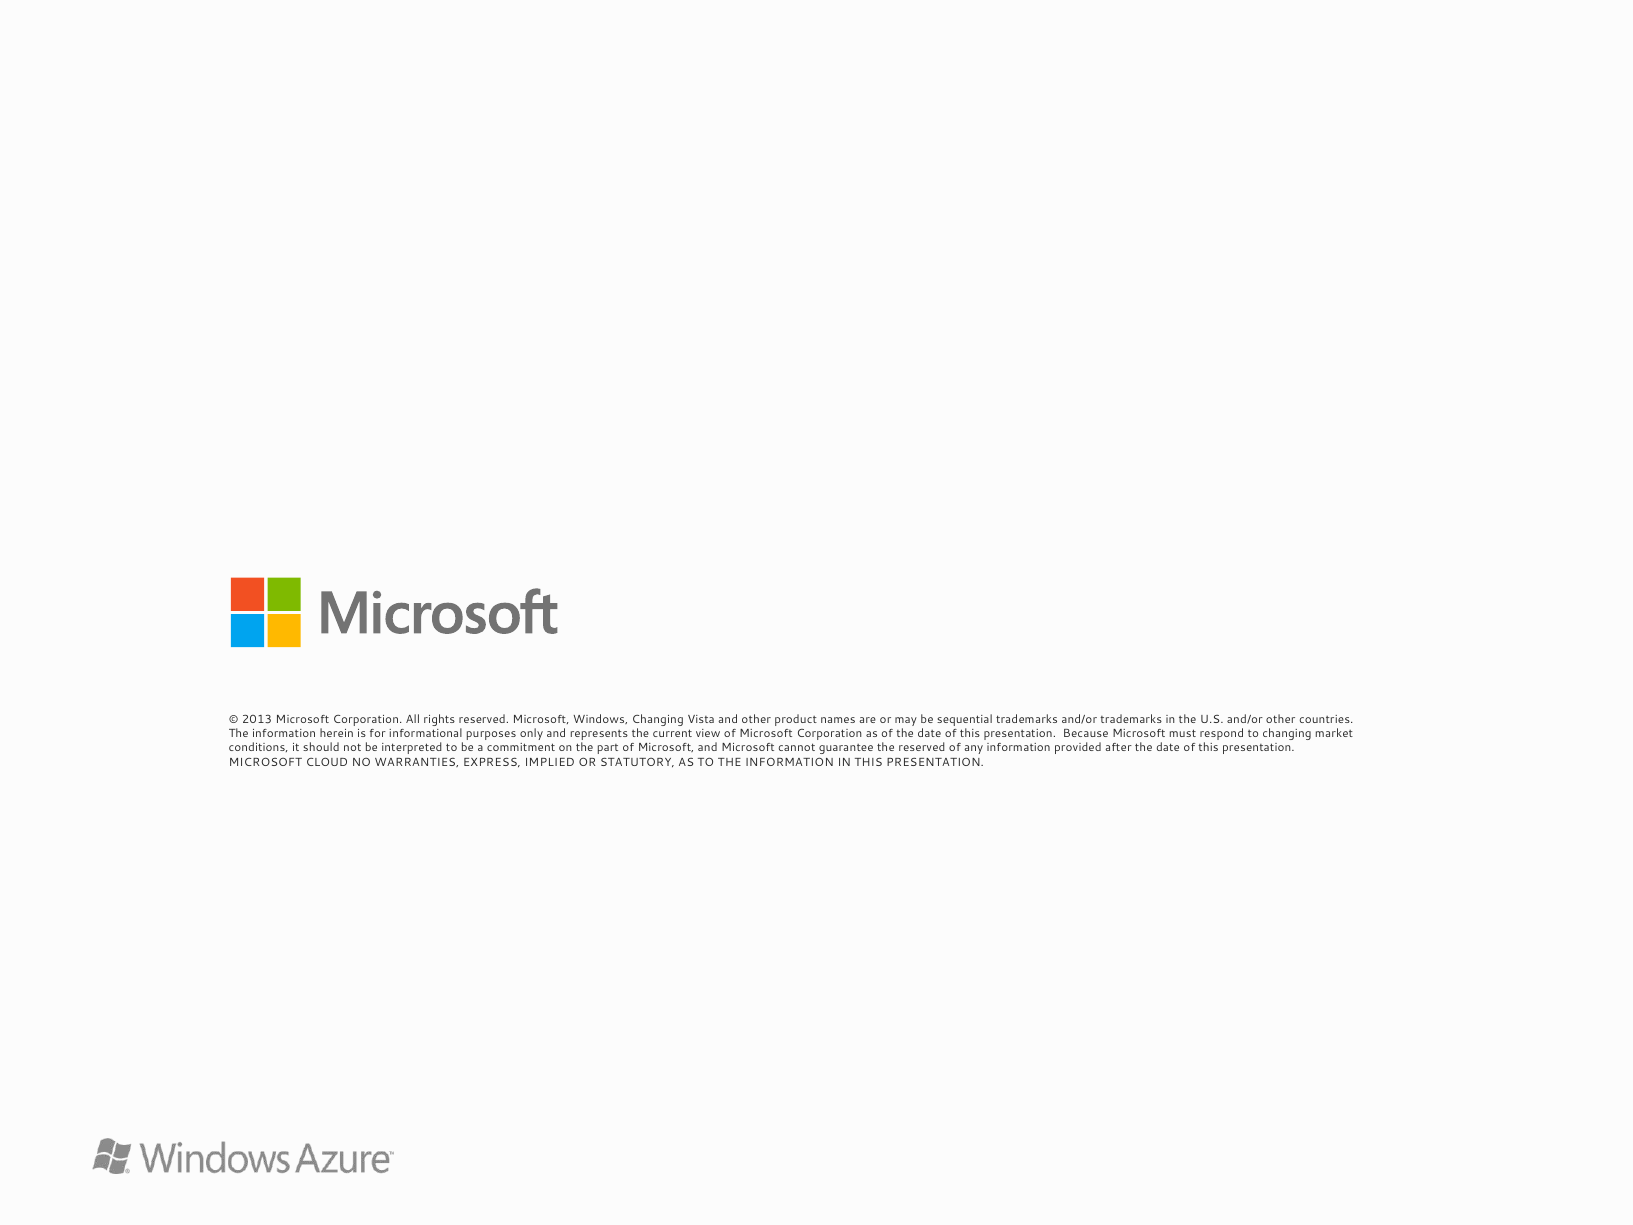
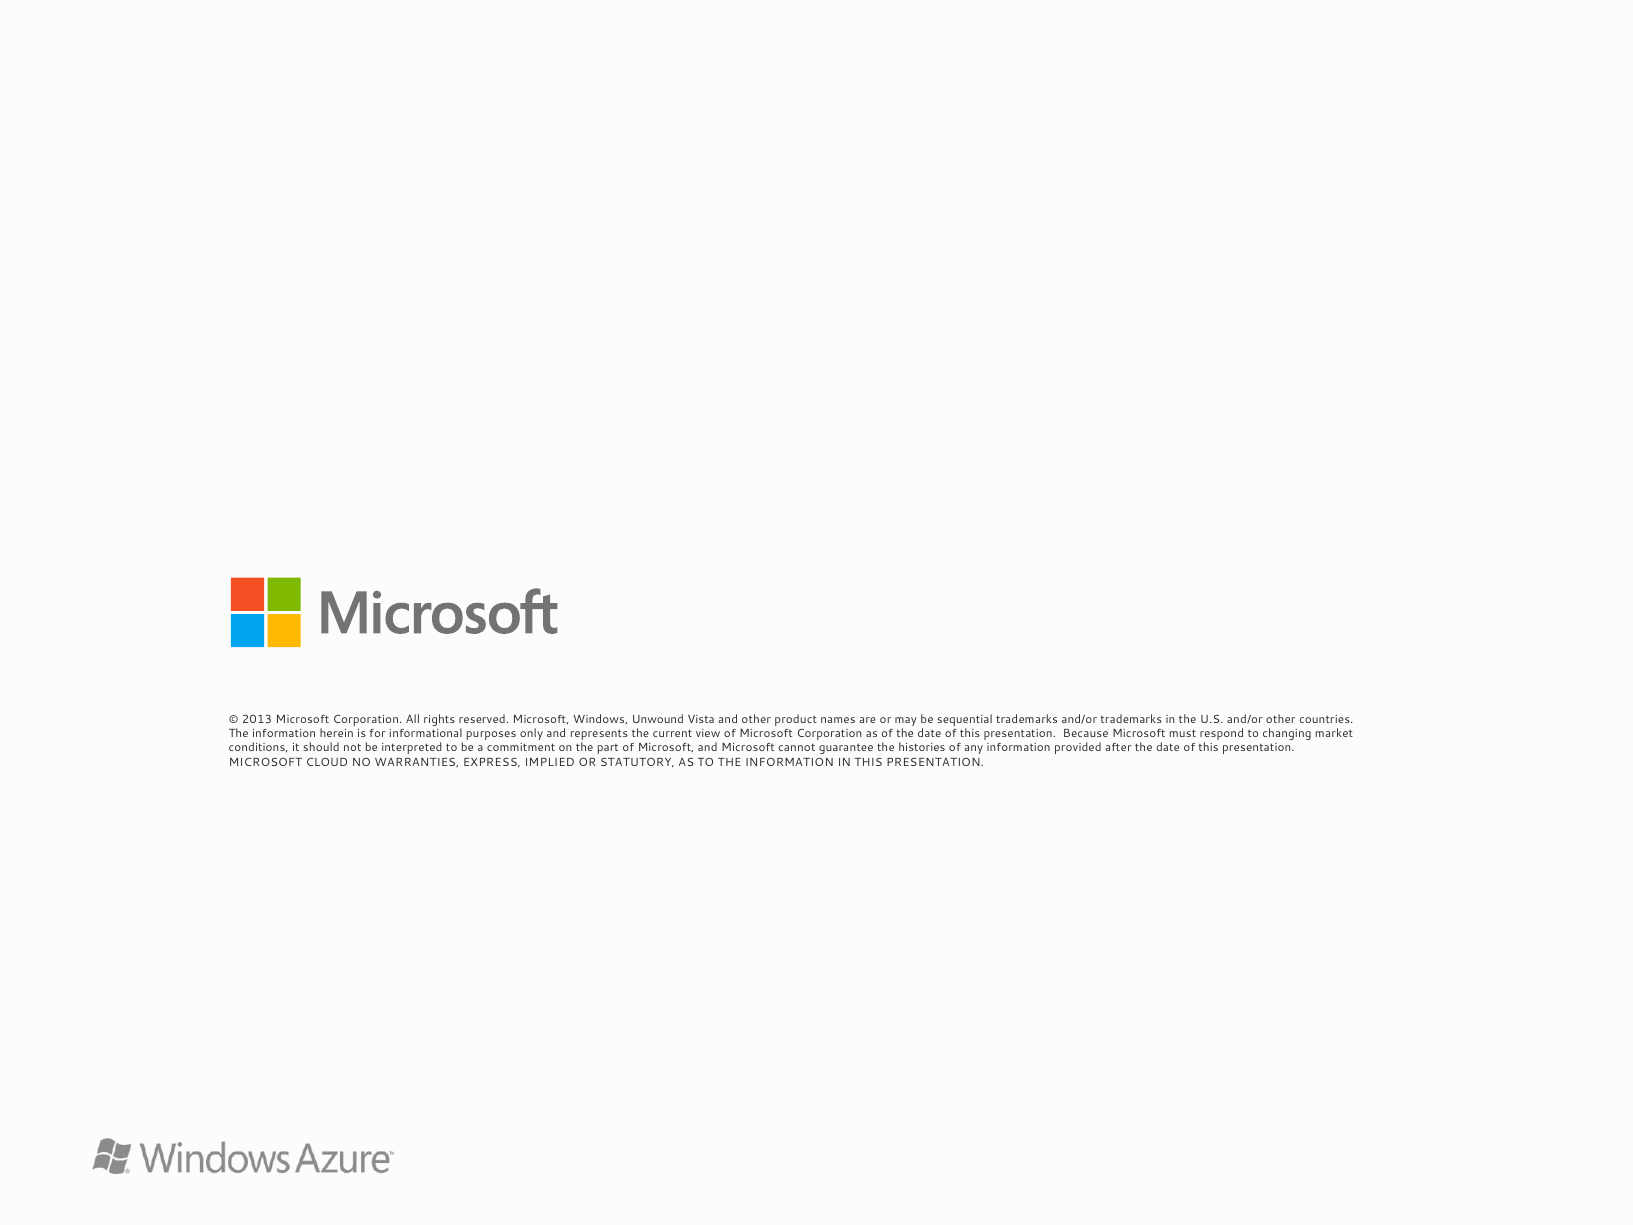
Windows Changing: Changing -> Unwound
the reserved: reserved -> histories
